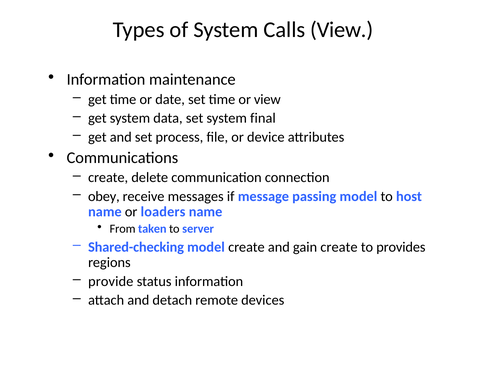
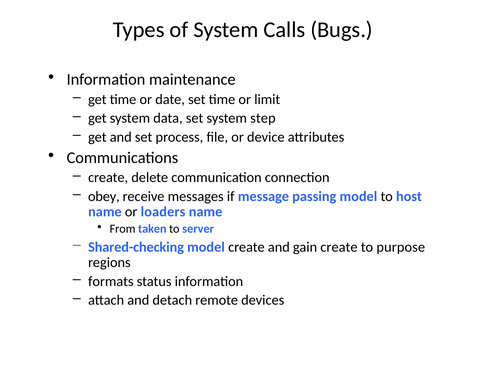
Calls View: View -> Bugs
or view: view -> limit
final: final -> step
provides: provides -> purpose
provide: provide -> formats
